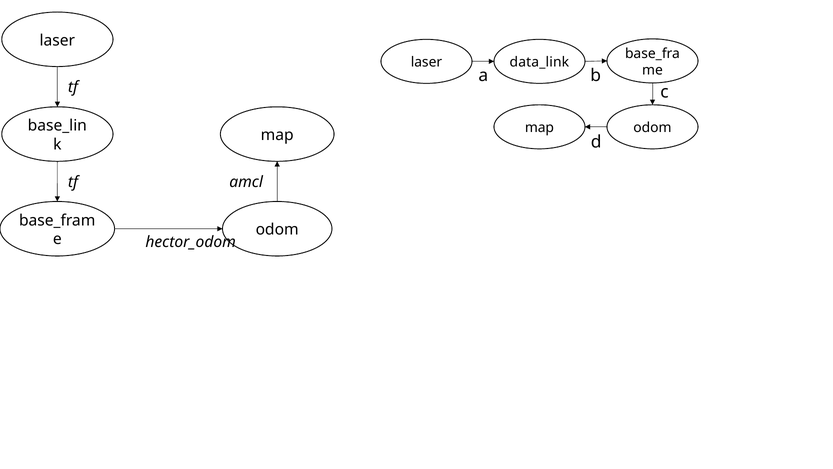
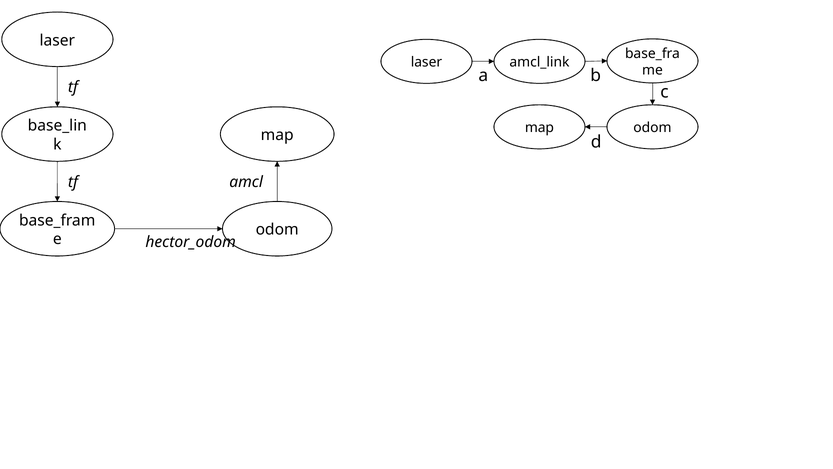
data_link: data_link -> amcl_link
